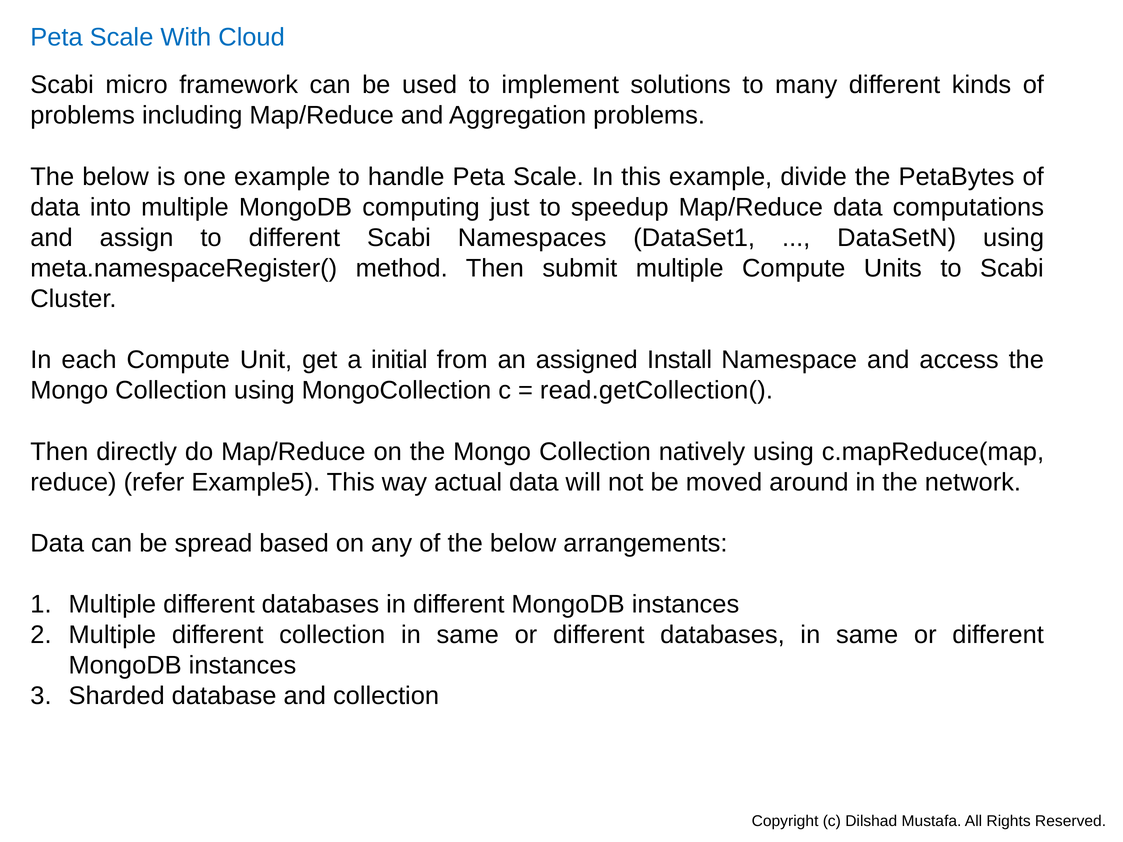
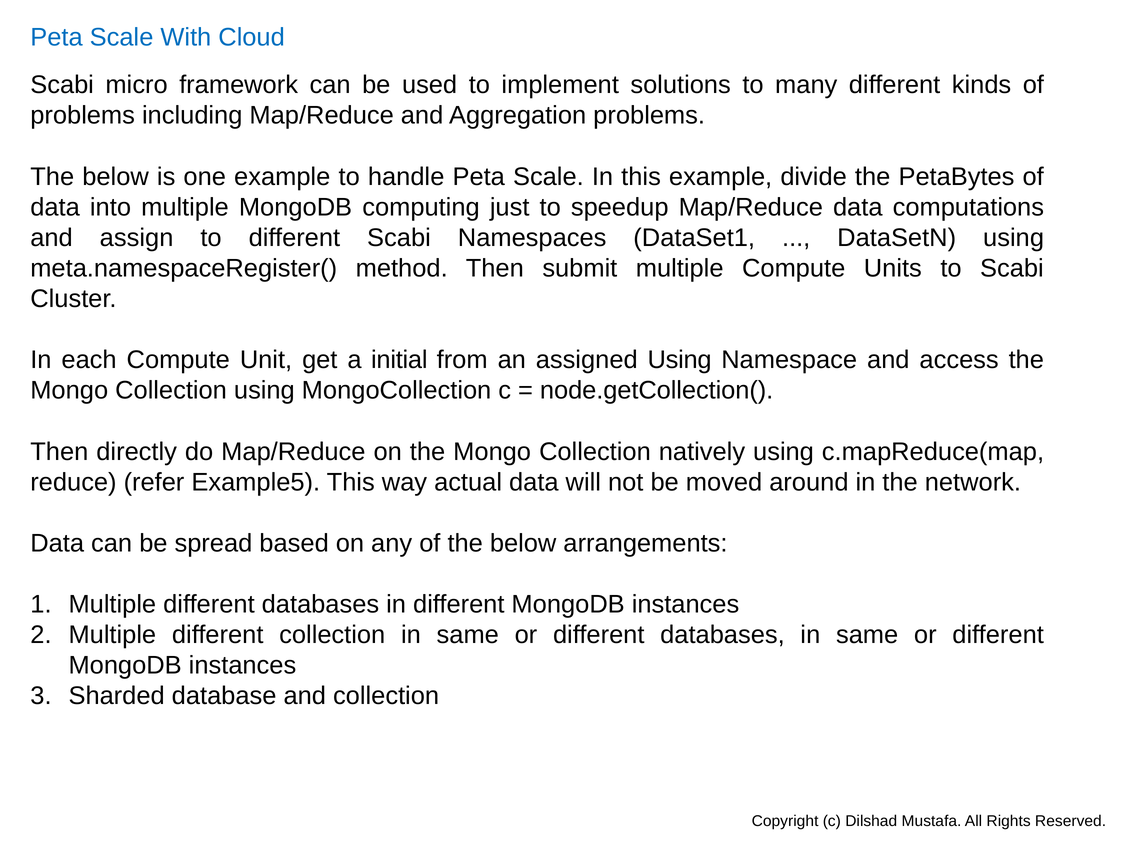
assigned Install: Install -> Using
read.getCollection(: read.getCollection( -> node.getCollection(
